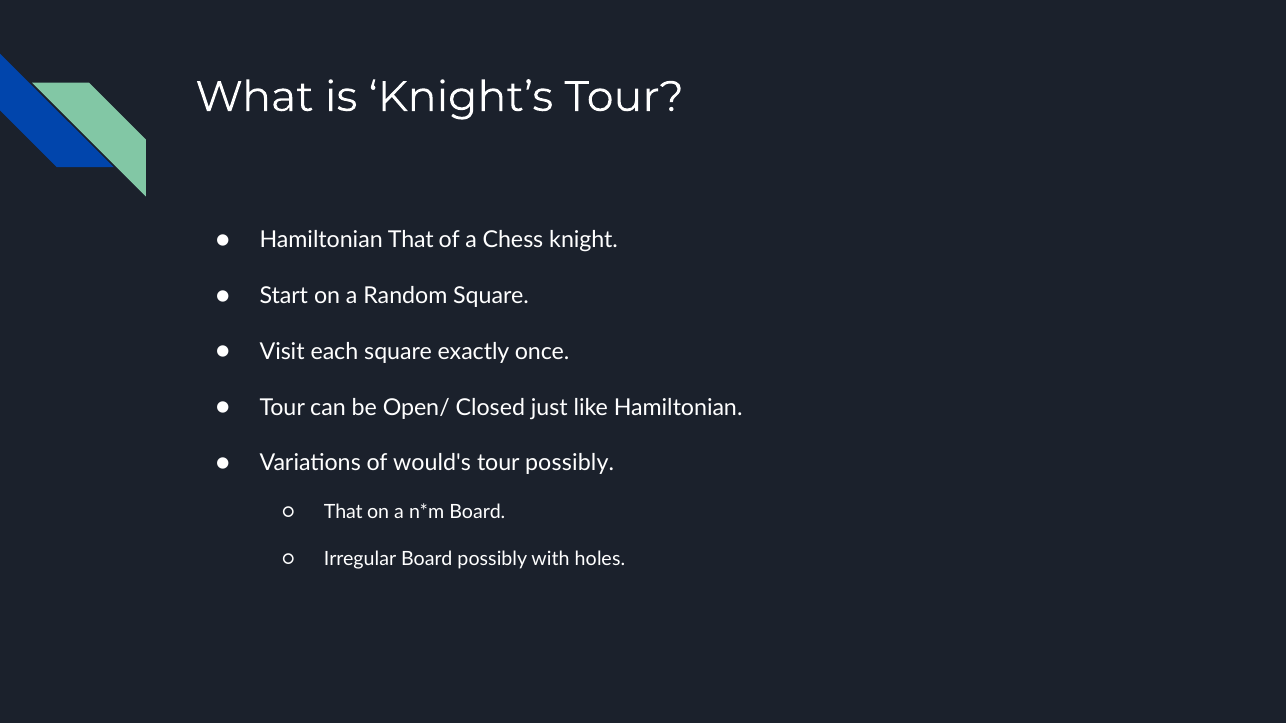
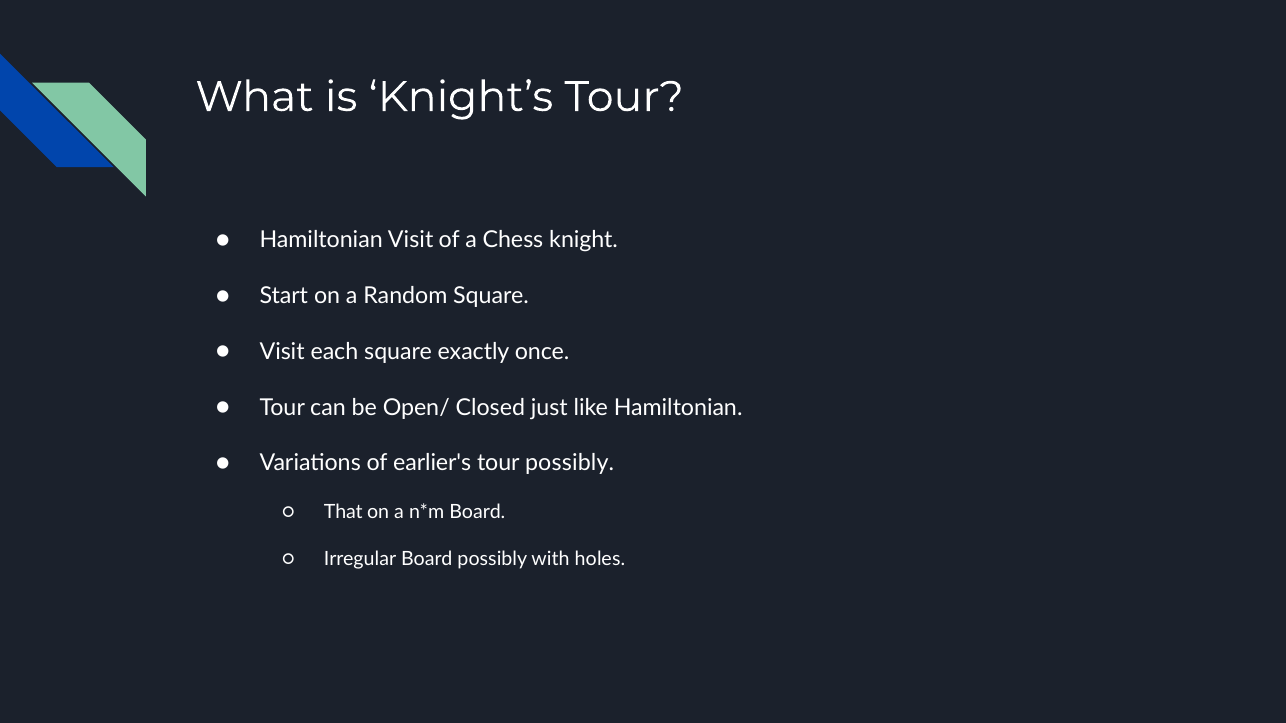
Hamiltonian That: That -> Visit
would's: would's -> earlier's
